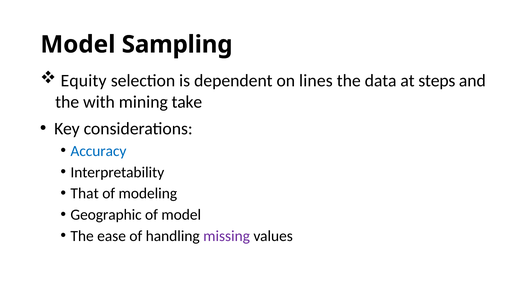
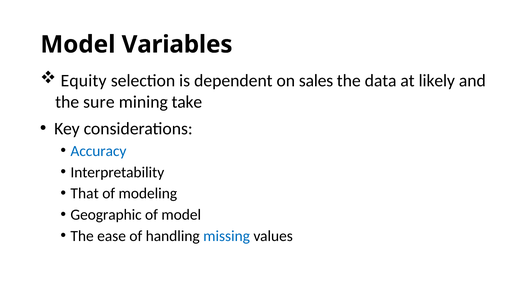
Sampling: Sampling -> Variables
lines: lines -> sales
steps: steps -> likely
with: with -> sure
missing colour: purple -> blue
